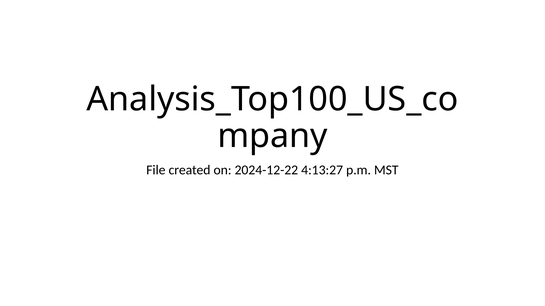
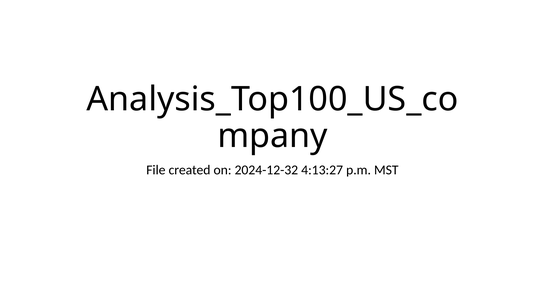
2024-12-22: 2024-12-22 -> 2024-12-32
